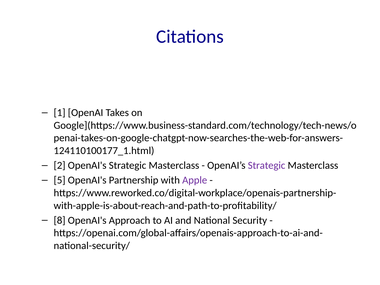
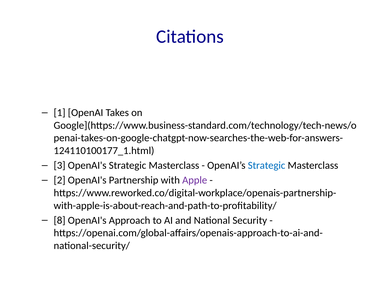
2: 2 -> 3
Strategic at (267, 165) colour: purple -> blue
5: 5 -> 2
